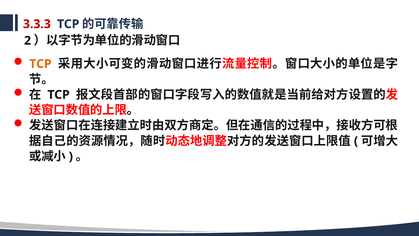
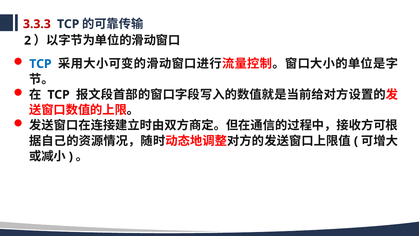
TCP at (40, 64) colour: orange -> blue
